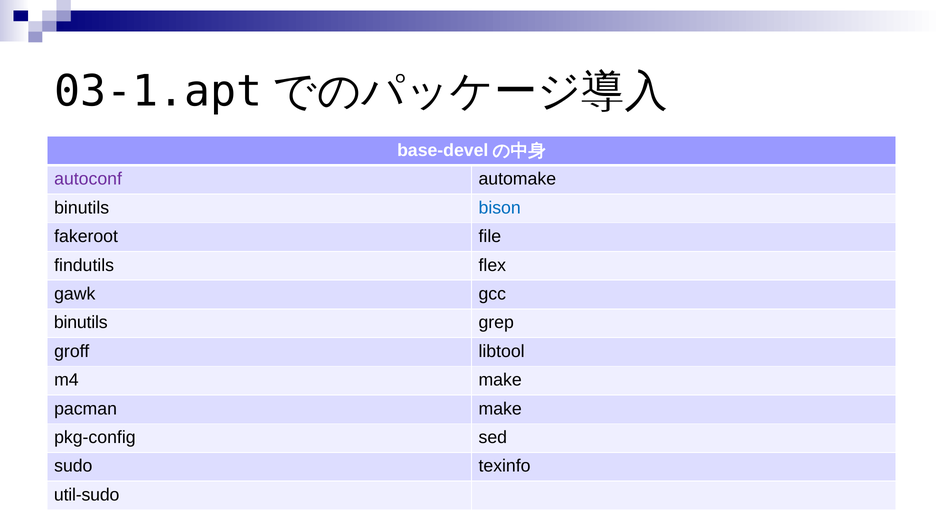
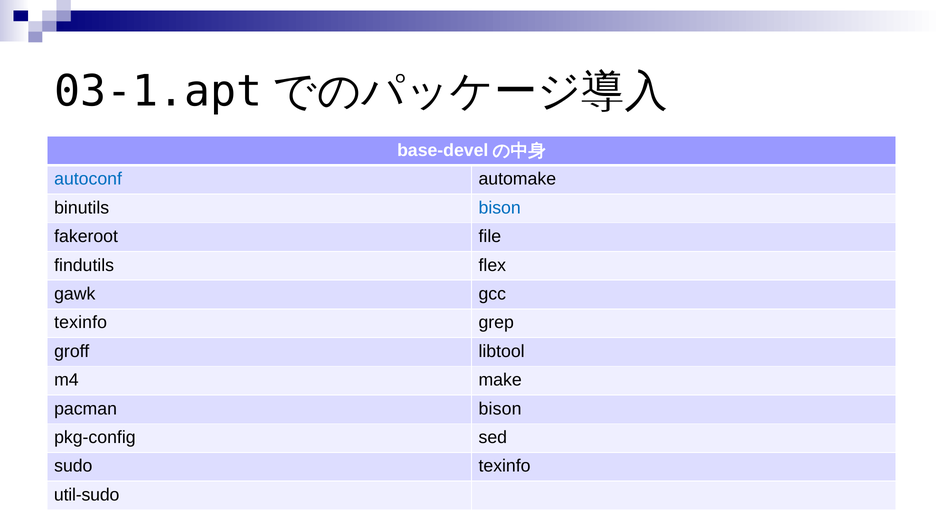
autoconf colour: purple -> blue
binutils at (81, 322): binutils -> texinfo
pacman make: make -> bison
